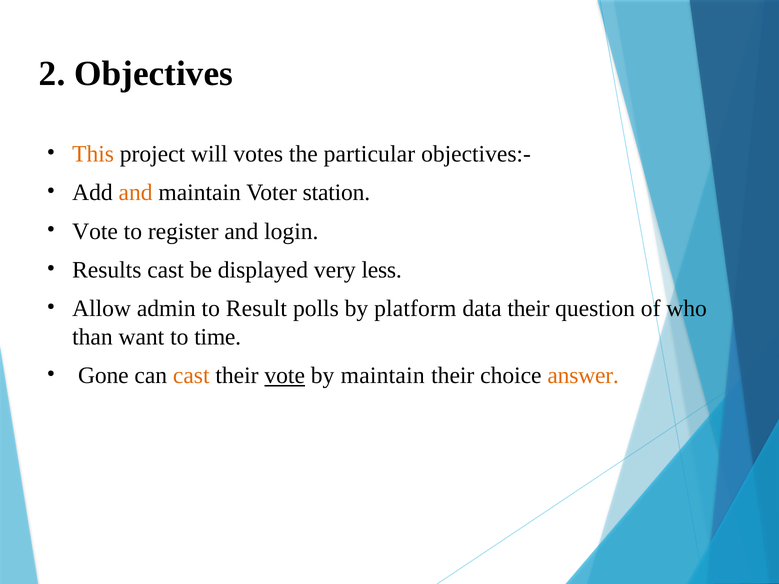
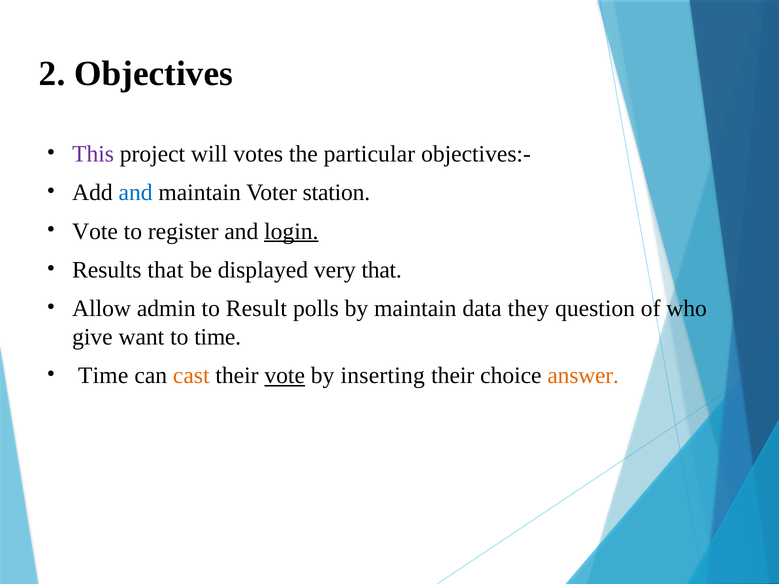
This colour: orange -> purple
and at (136, 193) colour: orange -> blue
login underline: none -> present
Results cast: cast -> that
very less: less -> that
by platform: platform -> maintain
data their: their -> they
than: than -> give
Gone at (103, 376): Gone -> Time
by maintain: maintain -> inserting
